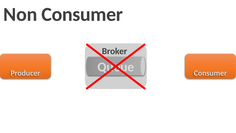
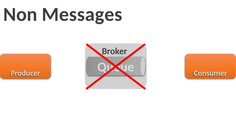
Non Consumer: Consumer -> Messages
